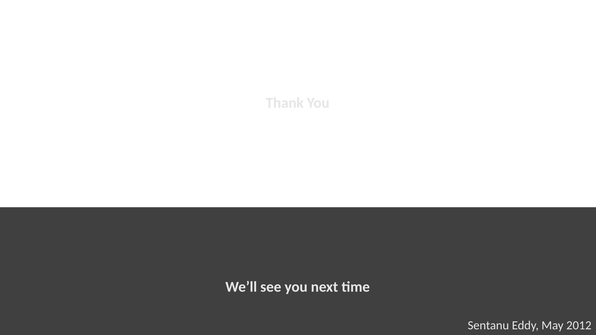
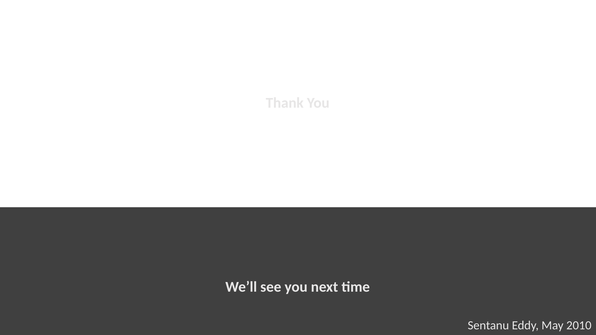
2012: 2012 -> 2010
